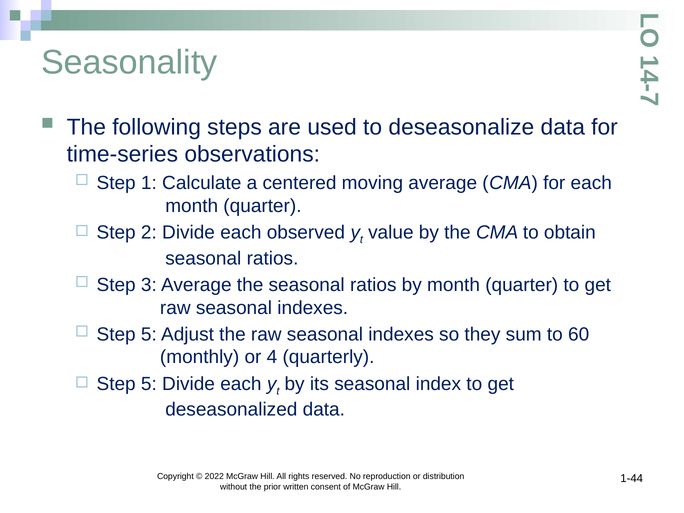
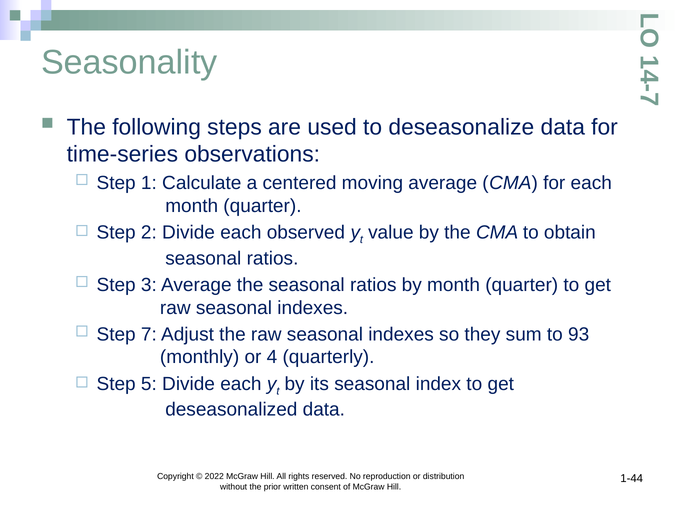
5 at (149, 334): 5 -> 7
60: 60 -> 93
